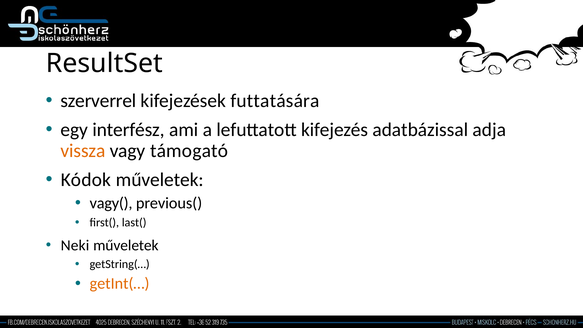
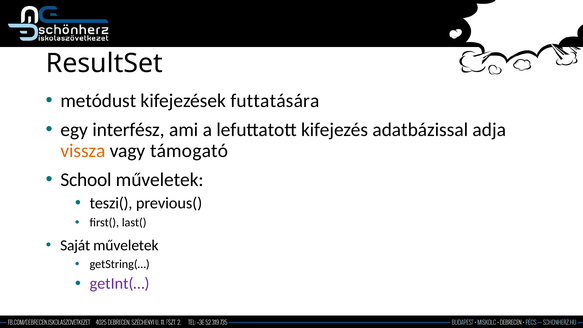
szerverrel: szerverrel -> metódust
Kódok: Kódok -> School
vagy(: vagy( -> teszi(
Neki: Neki -> Saját
getInt(… colour: orange -> purple
